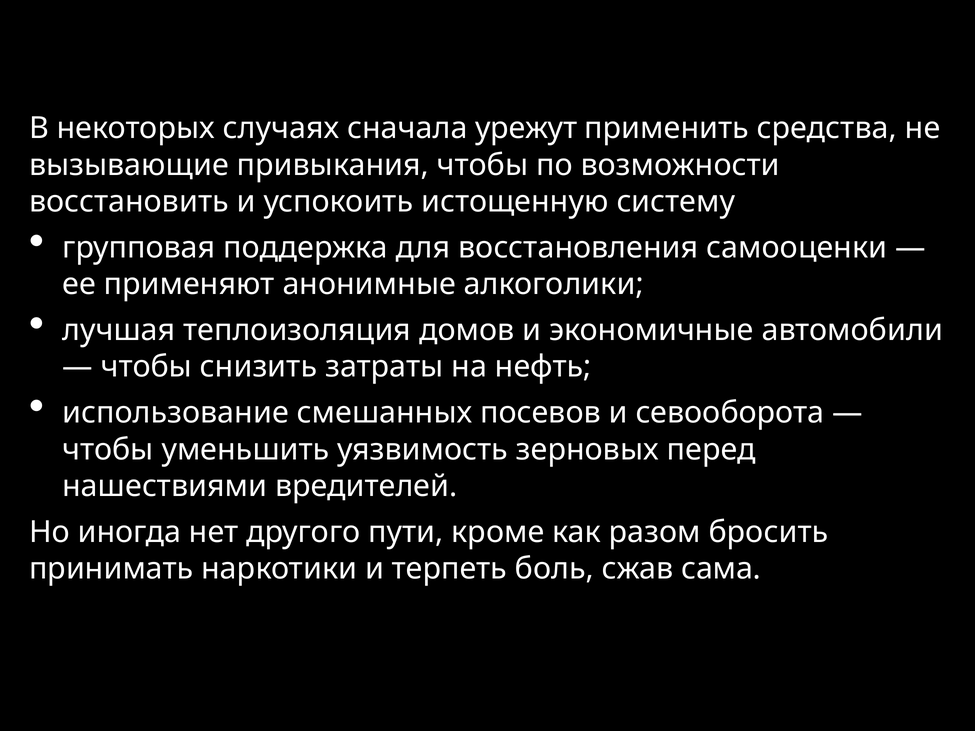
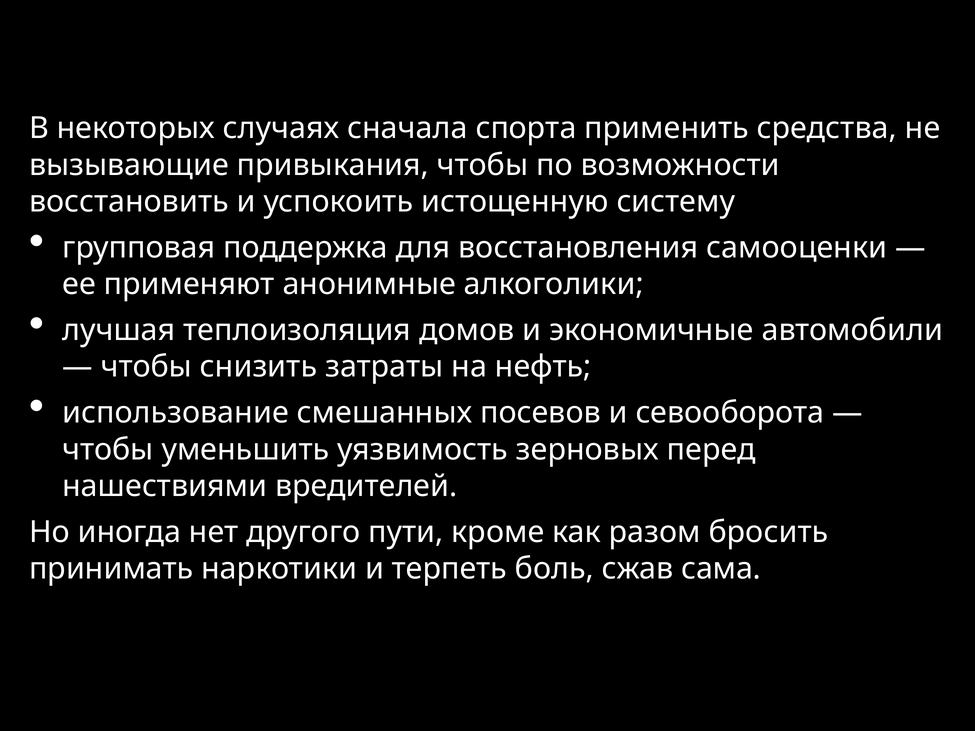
урежут: урежут -> спорта
